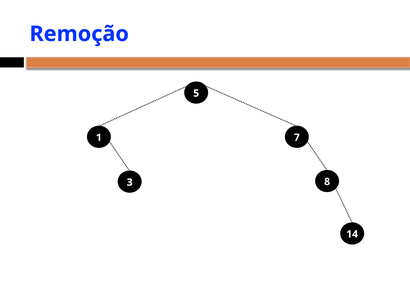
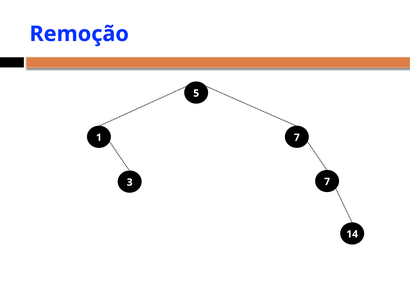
3 8: 8 -> 7
